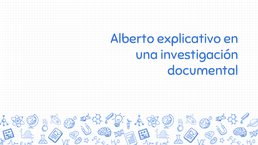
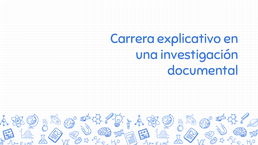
Alberto: Alberto -> Carrera
